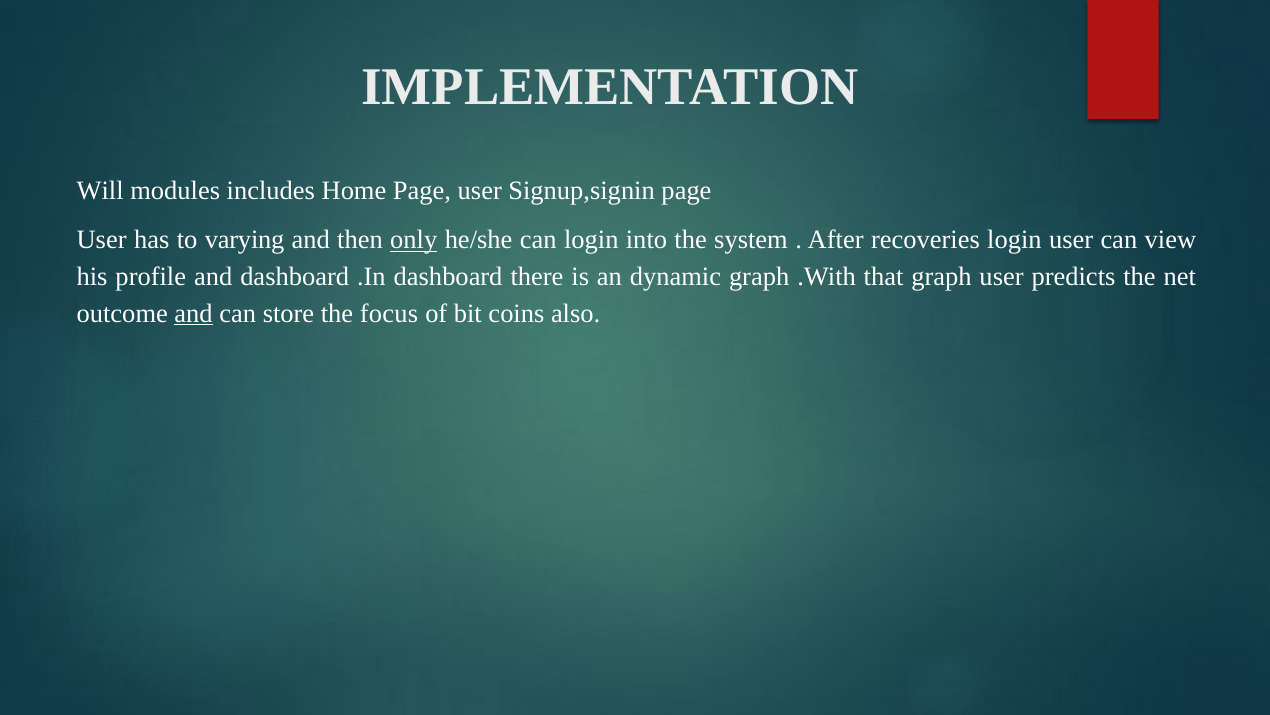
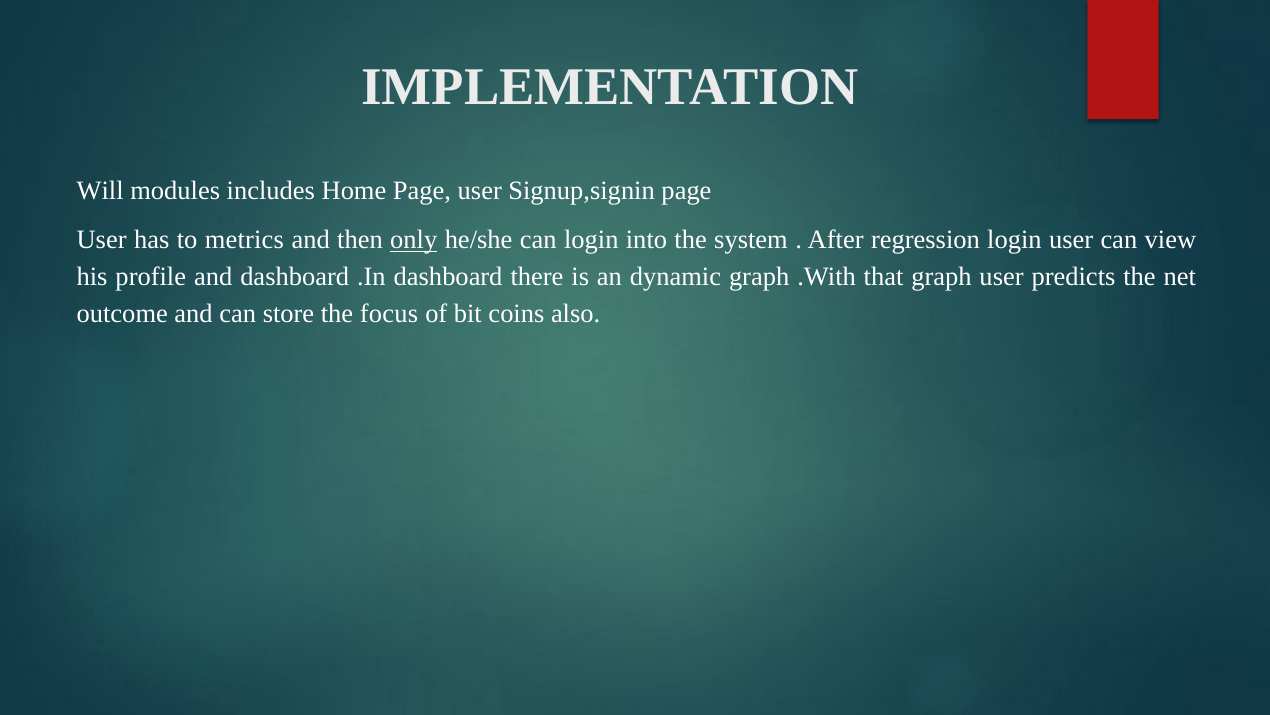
varying: varying -> metrics
recoveries: recoveries -> regression
and at (194, 313) underline: present -> none
